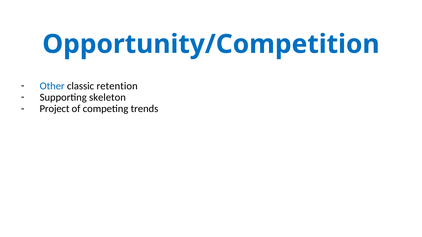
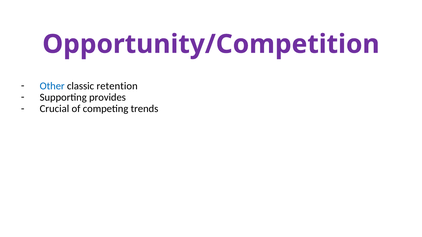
Opportunity/Competition colour: blue -> purple
skeleton: skeleton -> provides
Project: Project -> Crucial
